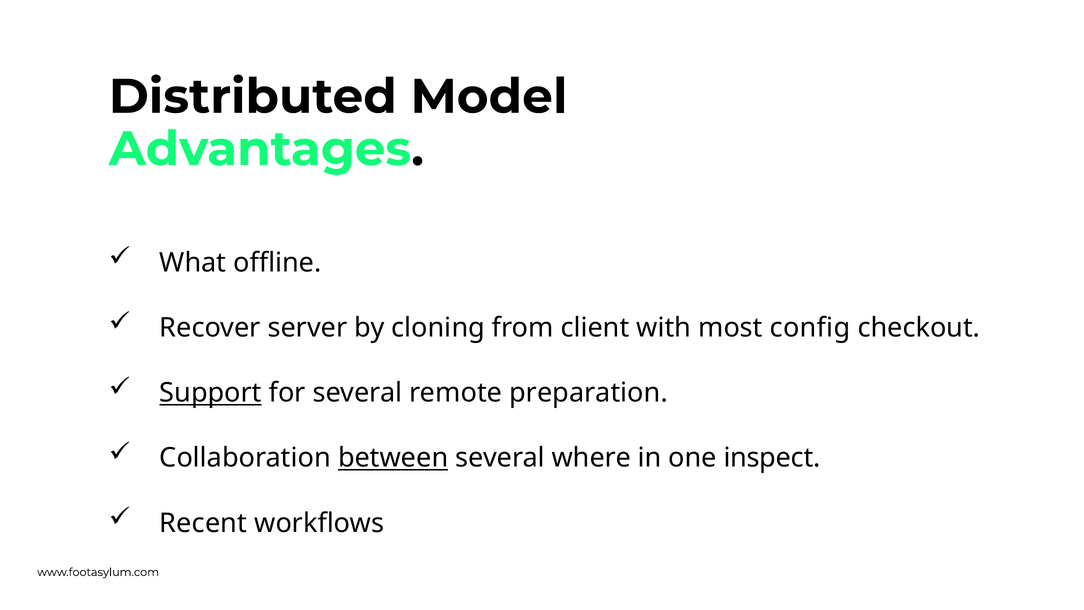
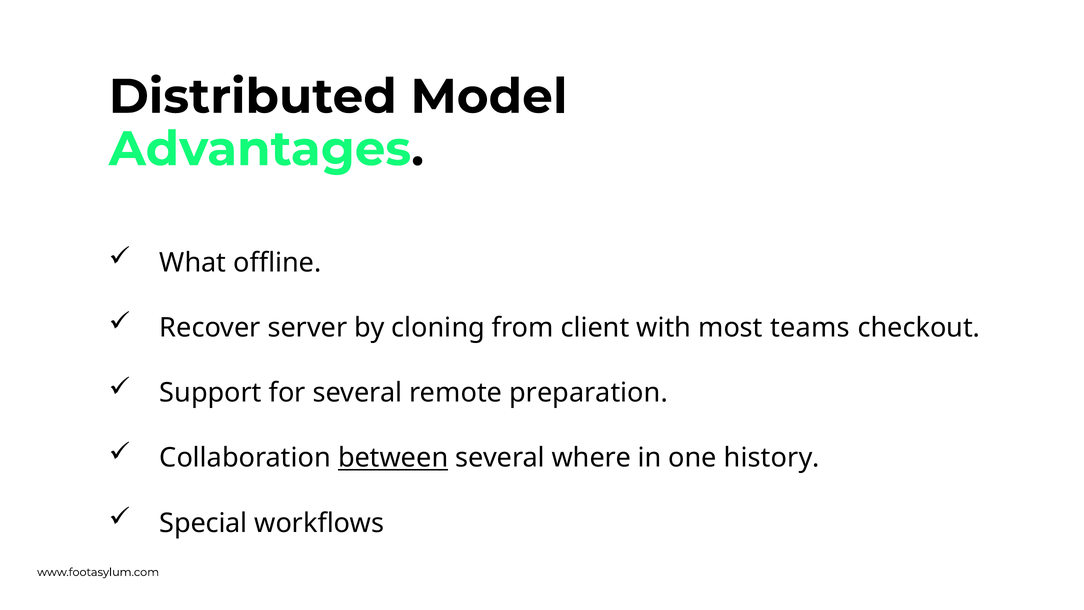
config: config -> teams
Support underline: present -> none
inspect: inspect -> history
Recent: Recent -> Special
